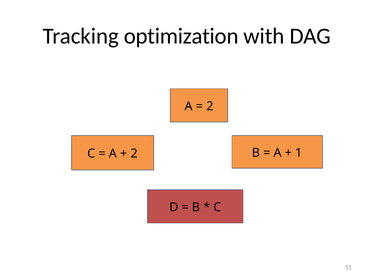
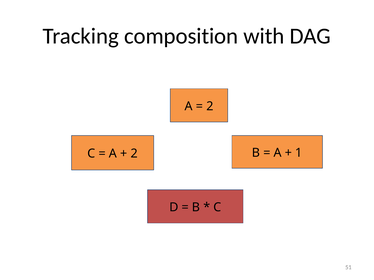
optimization: optimization -> composition
